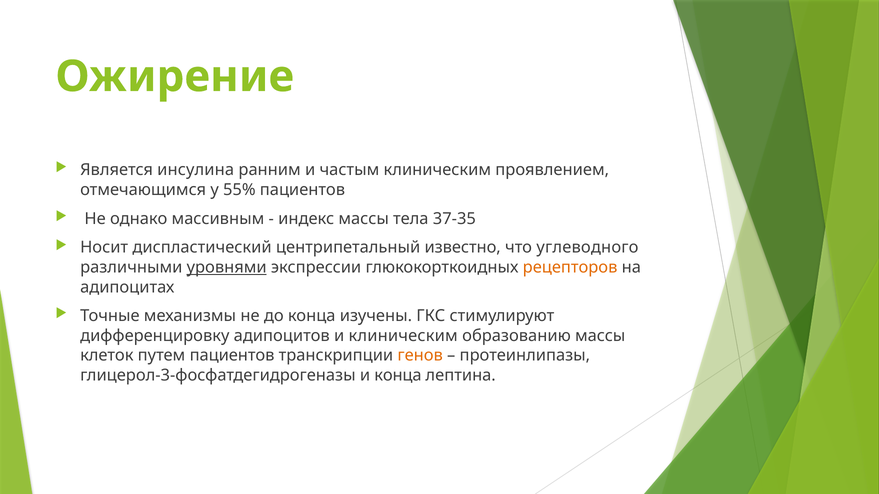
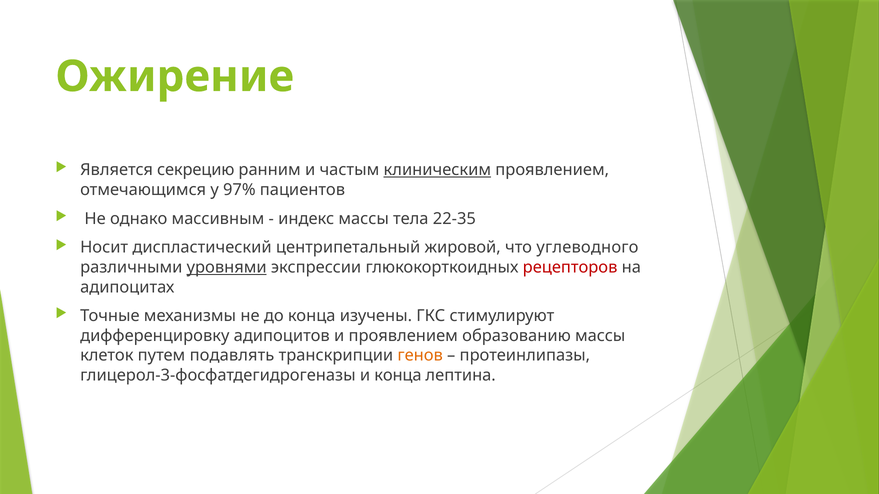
инсулина: инсулина -> секрецию
клиническим at (437, 170) underline: none -> present
55%: 55% -> 97%
37-35: 37-35 -> 22-35
известно: известно -> жировой
рецепторов colour: orange -> red
и клиническим: клиническим -> проявлением
путем пациентов: пациентов -> подавлять
